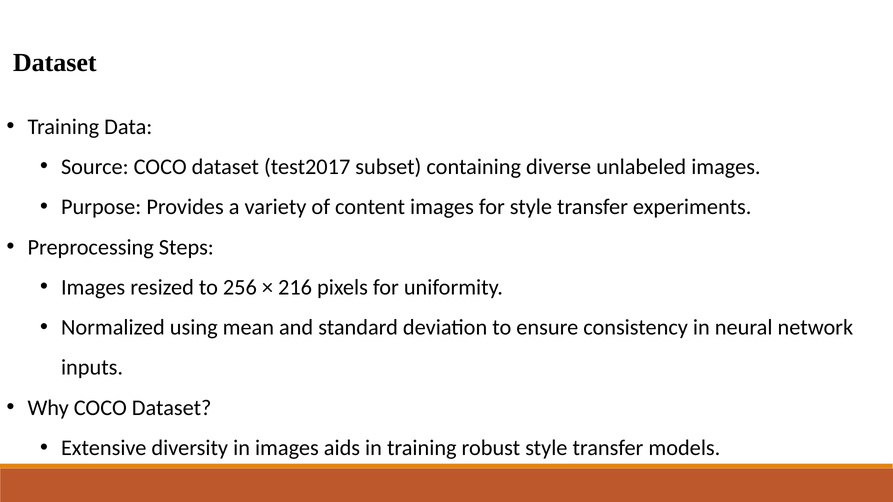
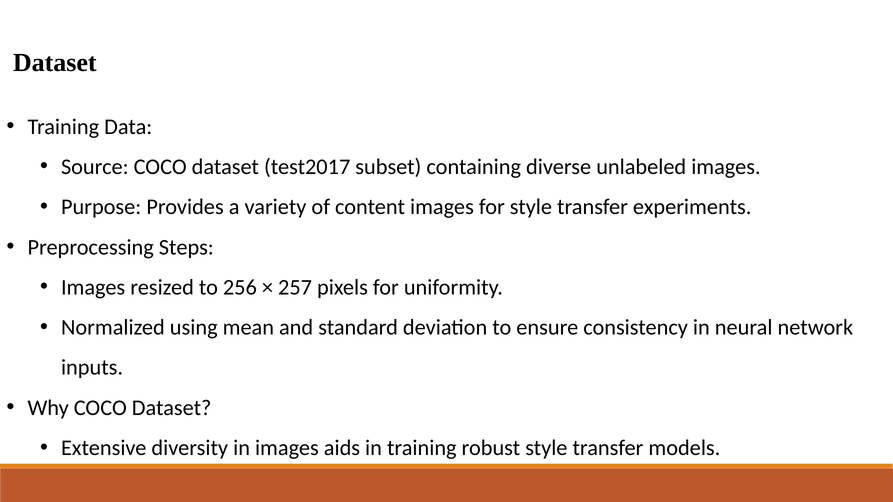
216: 216 -> 257
